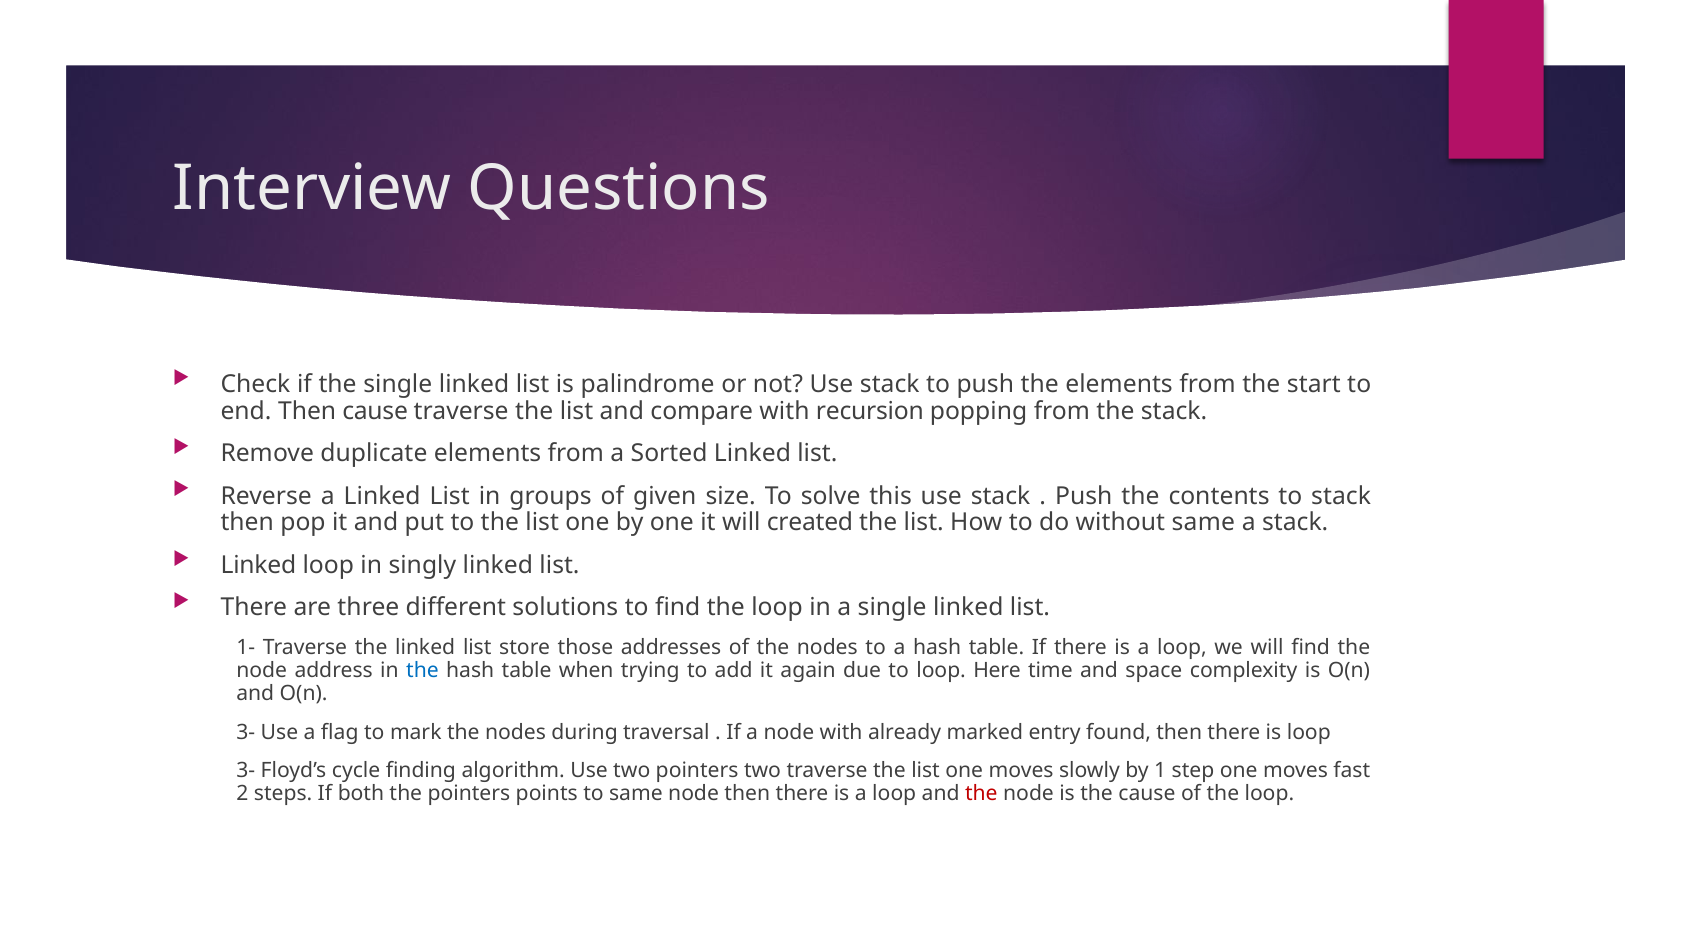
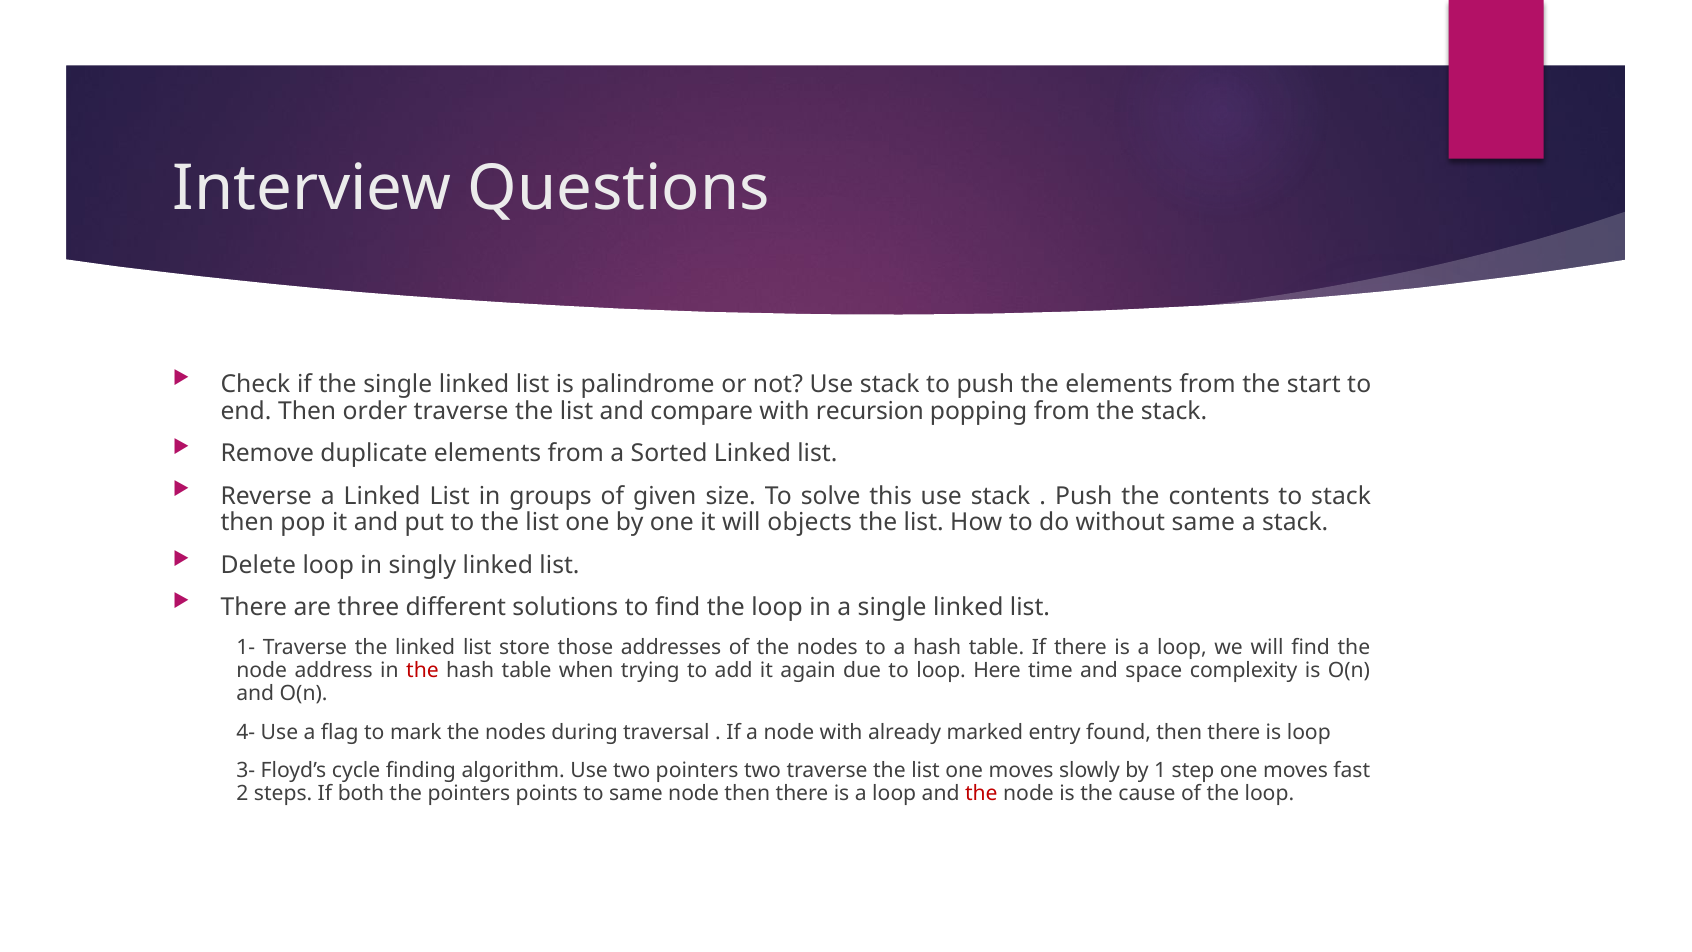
Then cause: cause -> order
created: created -> objects
Linked at (258, 565): Linked -> Delete
the at (422, 671) colour: blue -> red
3- at (246, 732): 3- -> 4-
